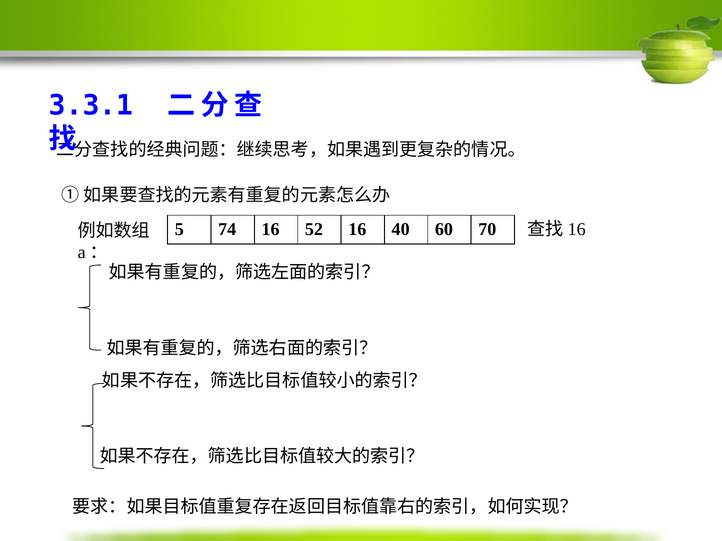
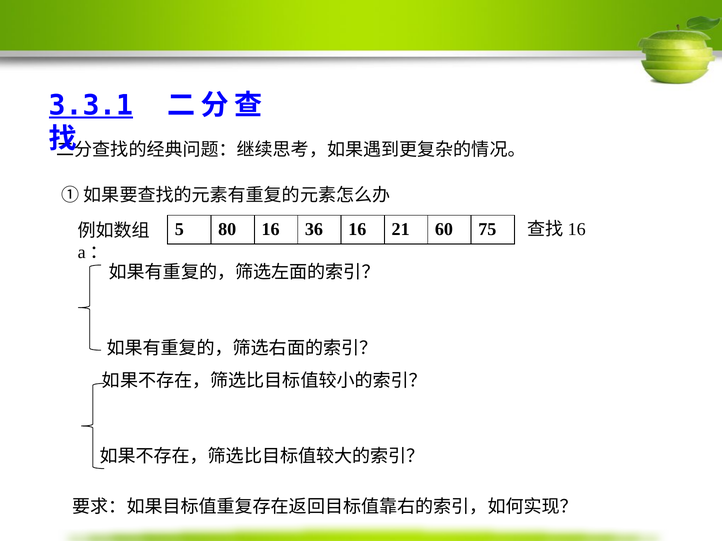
3.3.1 underline: none -> present
74: 74 -> 80
52: 52 -> 36
40: 40 -> 21
70: 70 -> 75
